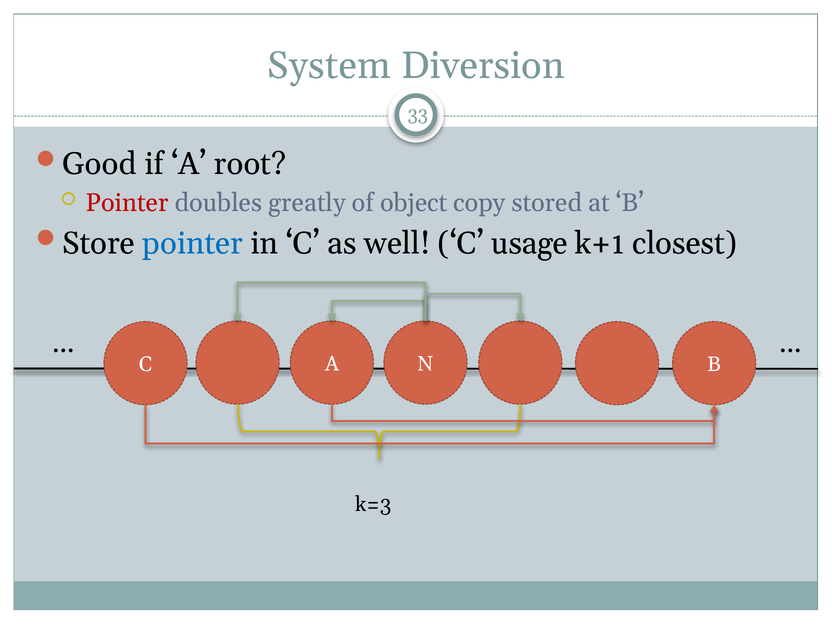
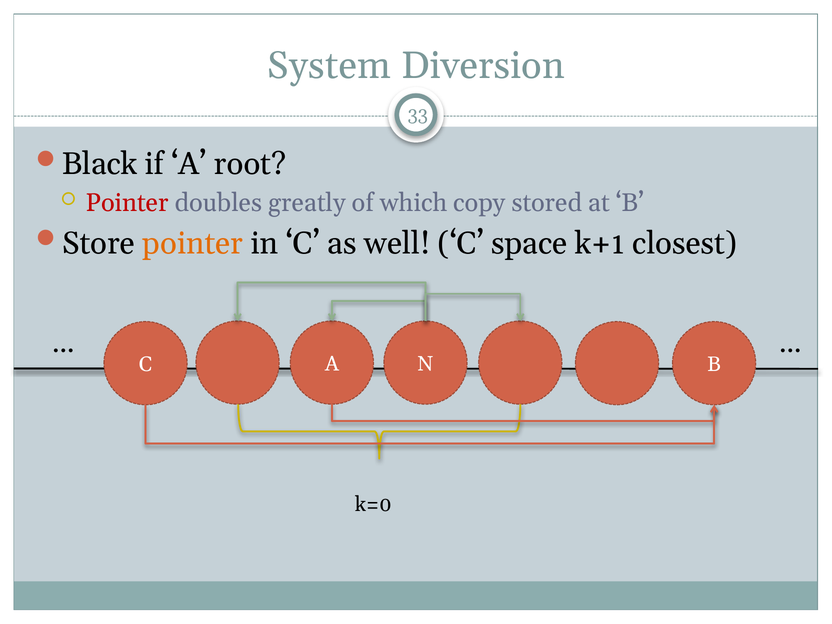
Good: Good -> Black
object: object -> which
pointer at (193, 243) colour: blue -> orange
usage: usage -> space
k=3: k=3 -> k=0
